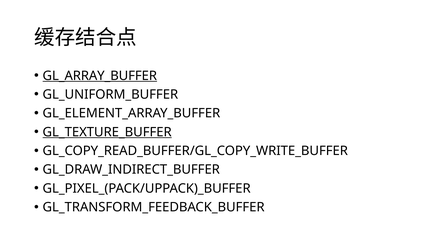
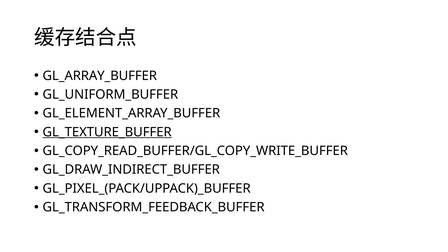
GL_ARRAY_BUFFER underline: present -> none
